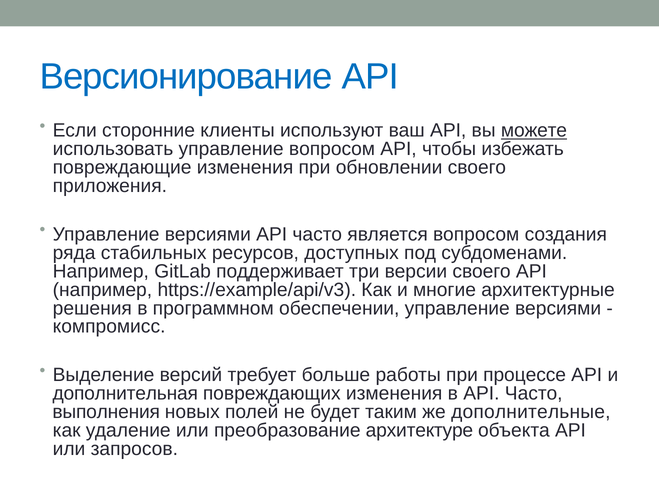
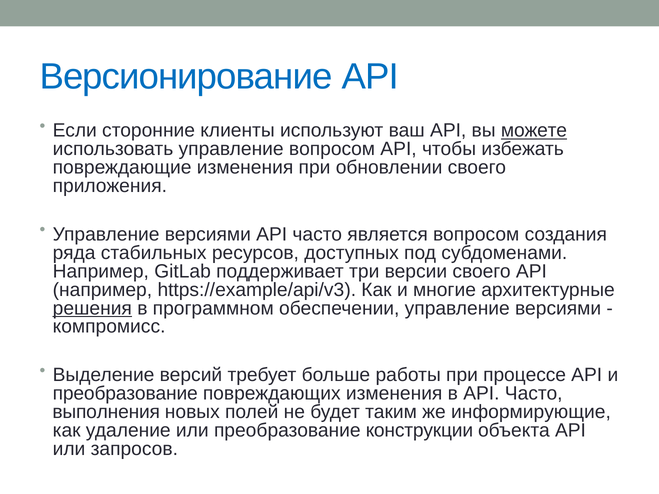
решения underline: none -> present
дополнительная at (125, 394): дополнительная -> преобразование
дополнительные: дополнительные -> информирующие
архитектуре: архитектуре -> конструкции
